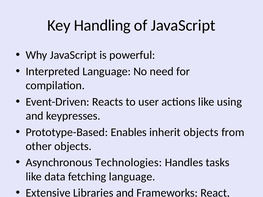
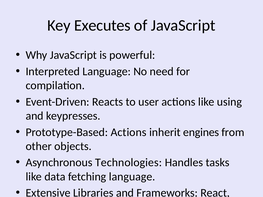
Handling: Handling -> Executes
Prototype-Based Enables: Enables -> Actions
inherit objects: objects -> engines
